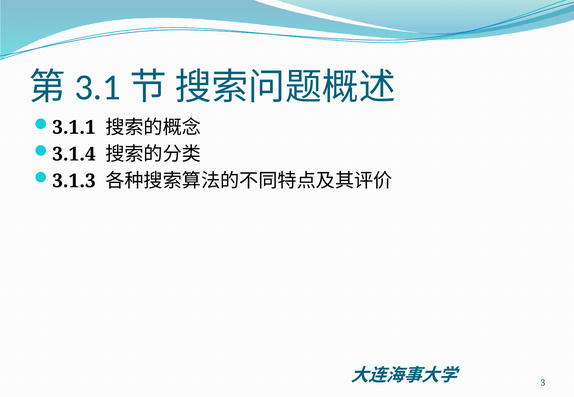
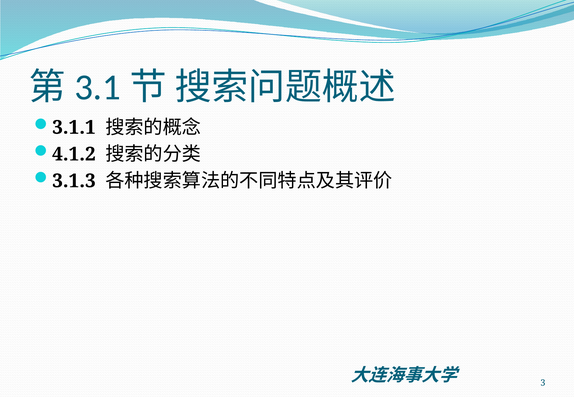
3.1.4: 3.1.4 -> 4.1.2
